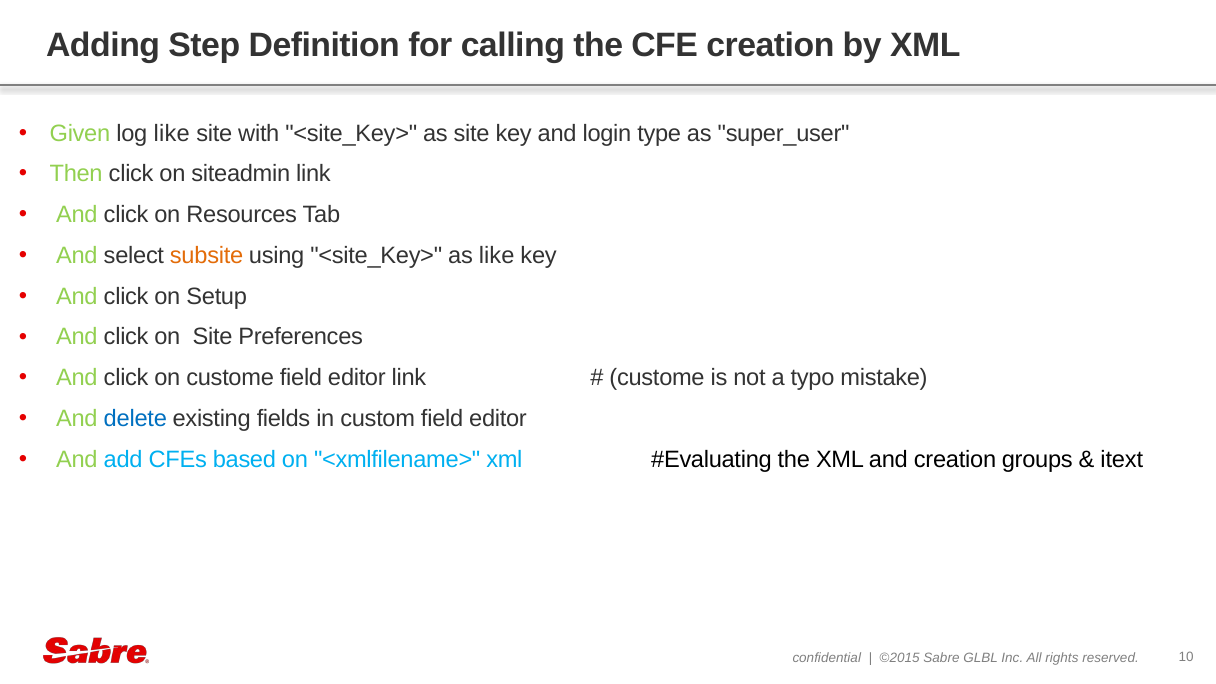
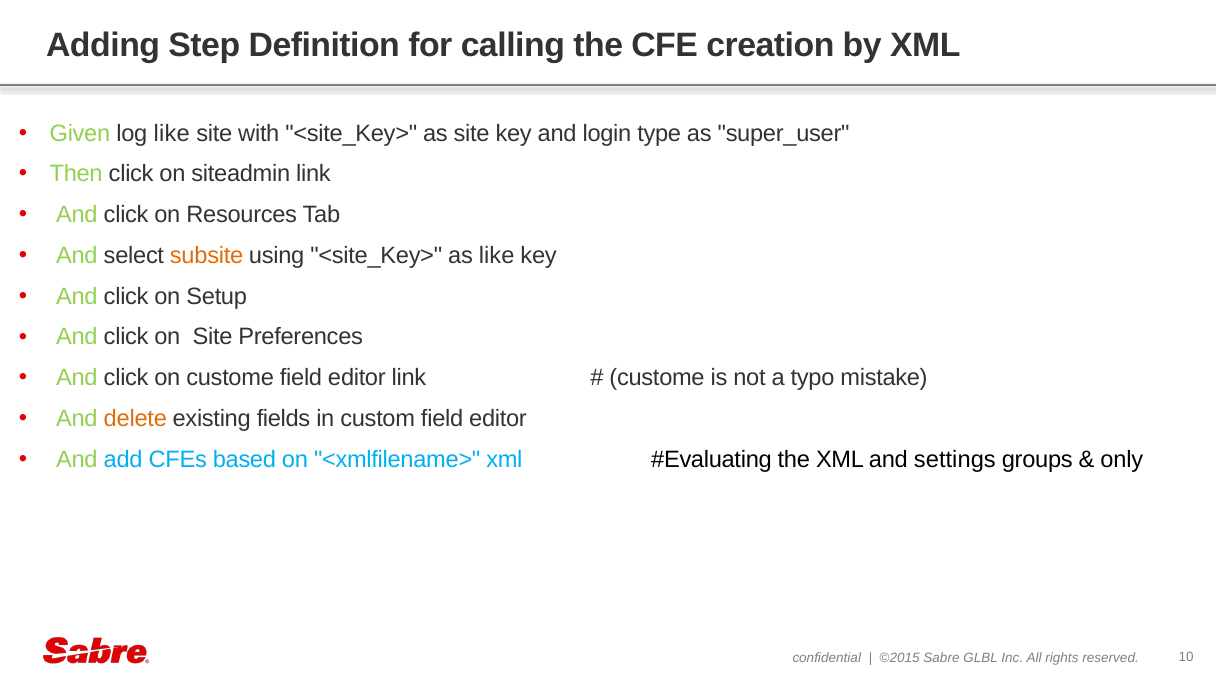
delete colour: blue -> orange
and creation: creation -> settings
itext: itext -> only
